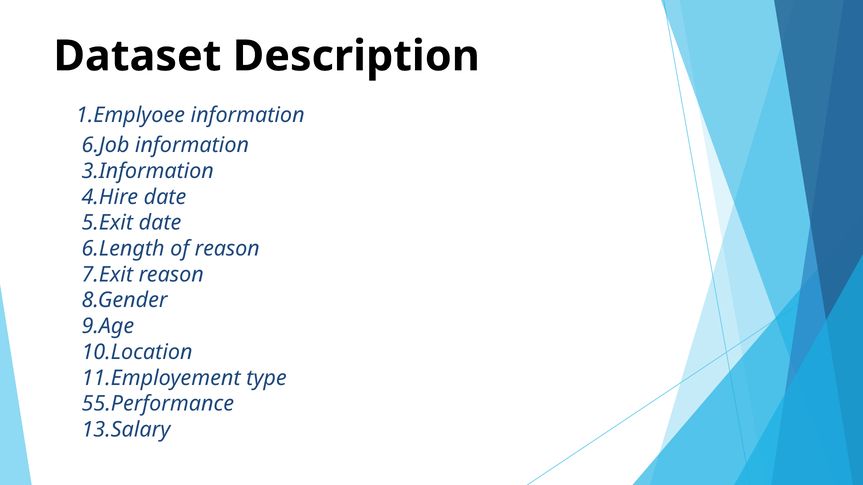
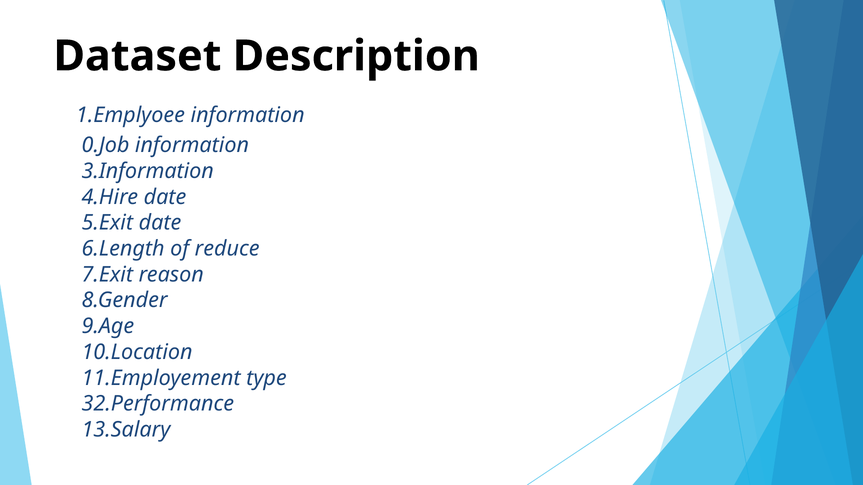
6.Job: 6.Job -> 0.Job
of reason: reason -> reduce
55.Performance: 55.Performance -> 32.Performance
